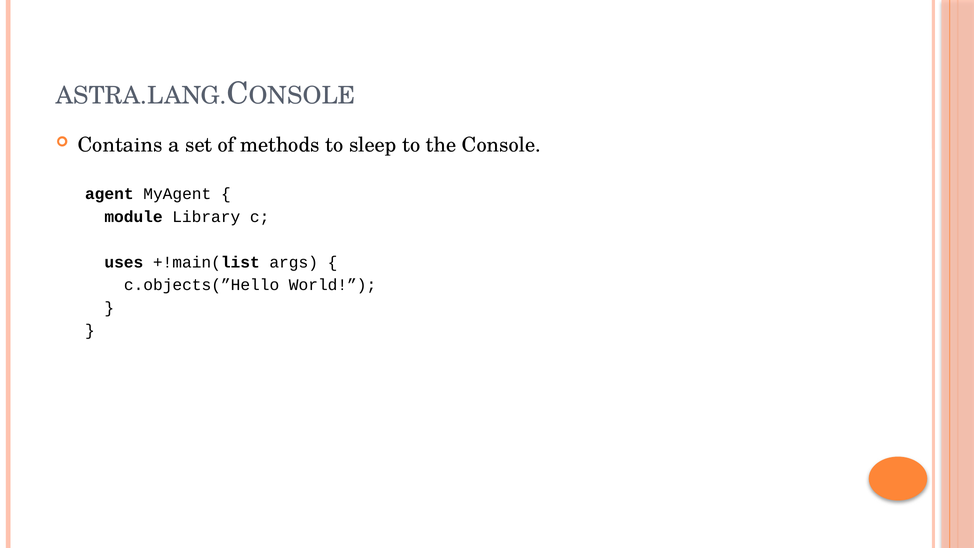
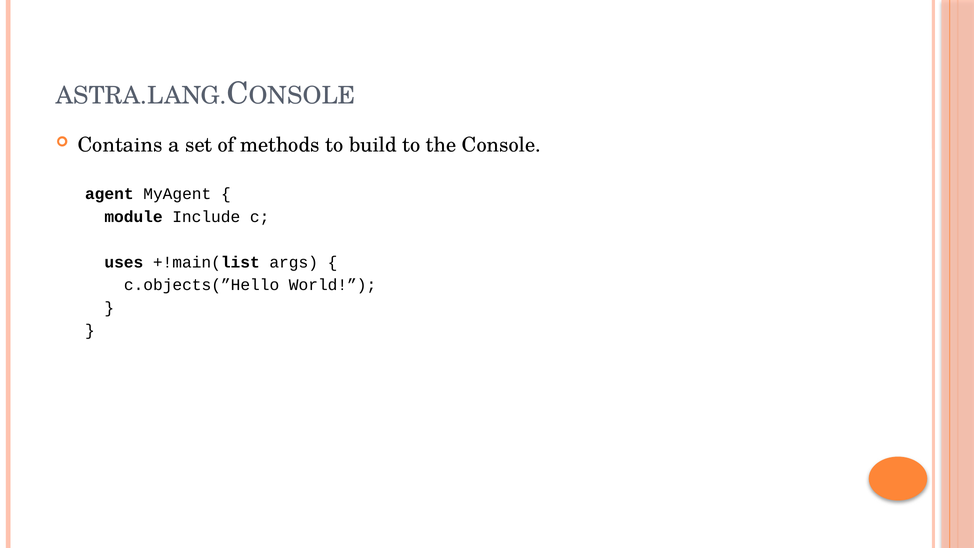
sleep: sleep -> build
Library: Library -> Include
